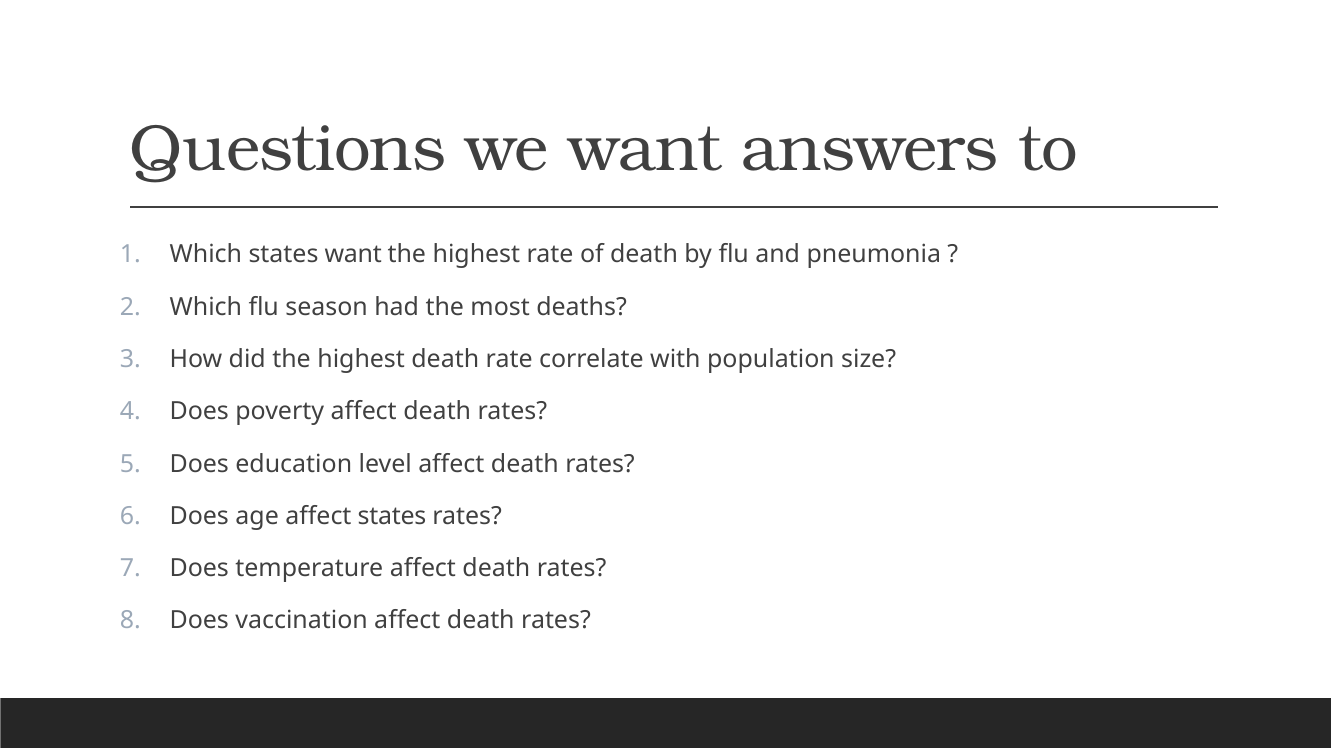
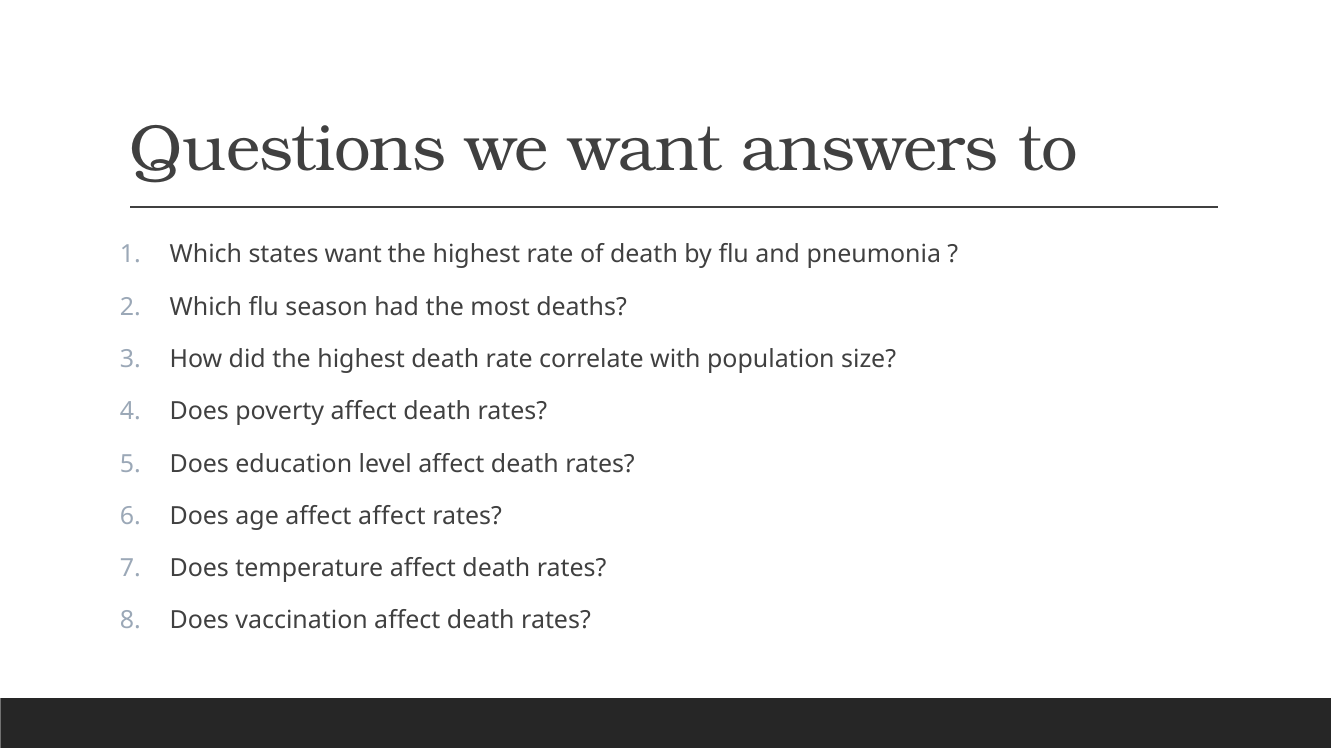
affect states: states -> affect
